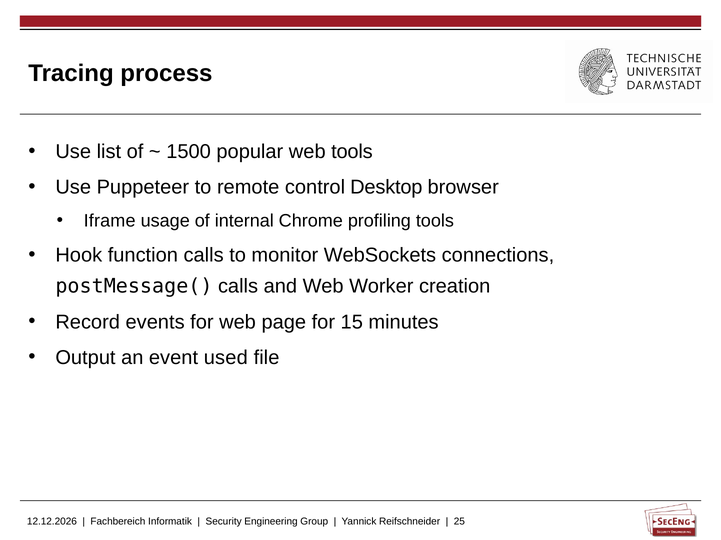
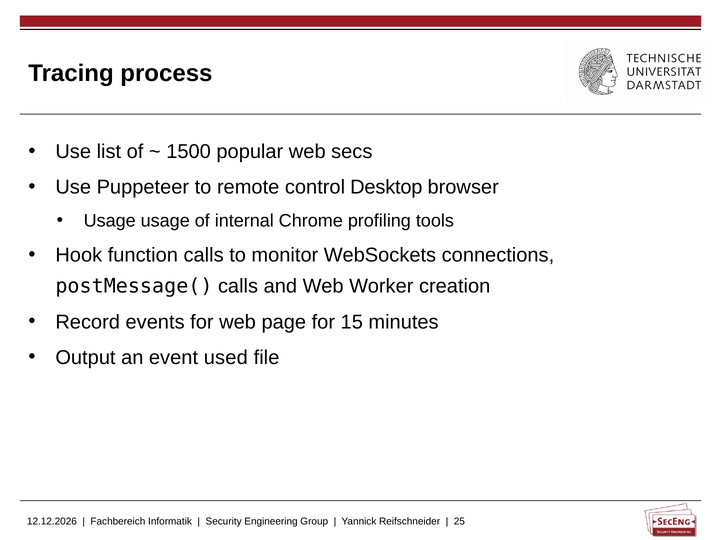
web tools: tools -> secs
Iframe at (110, 221): Iframe -> Usage
